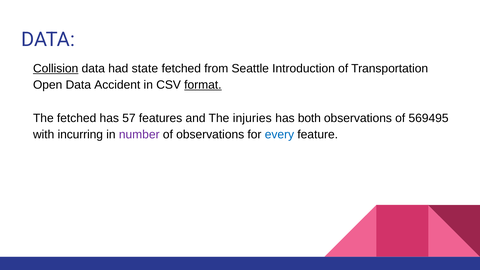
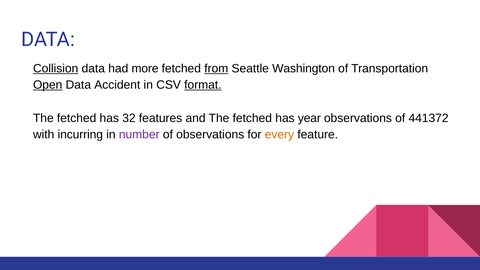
state: state -> more
from underline: none -> present
Introduction: Introduction -> Washington
Open underline: none -> present
57: 57 -> 32
and The injuries: injuries -> fetched
both: both -> year
569495: 569495 -> 441372
every colour: blue -> orange
